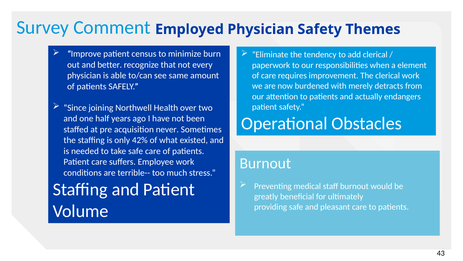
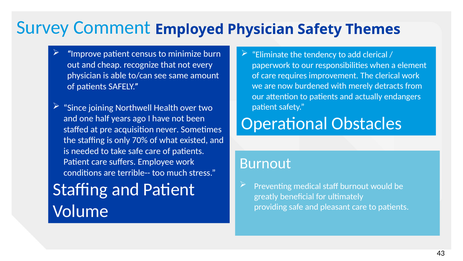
better: better -> cheap
42%: 42% -> 70%
